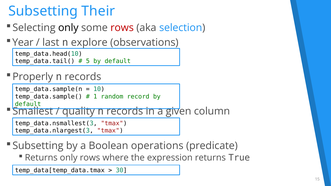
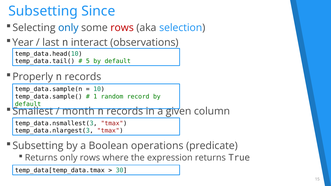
Their: Their -> Since
only at (68, 28) colour: black -> blue
explore: explore -> interact
quality: quality -> month
